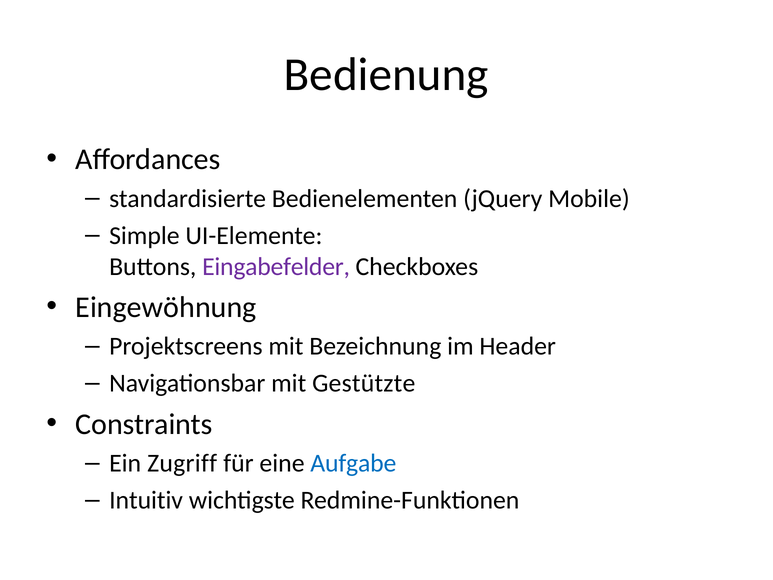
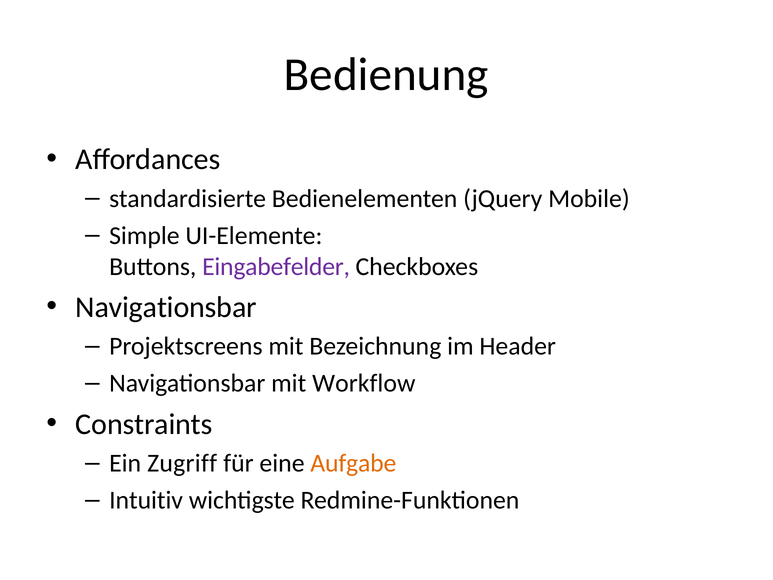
Eingewöhnung at (166, 307): Eingewöhnung -> Navigationsbar
Gestützte: Gestützte -> Workflow
Aufgabe colour: blue -> orange
